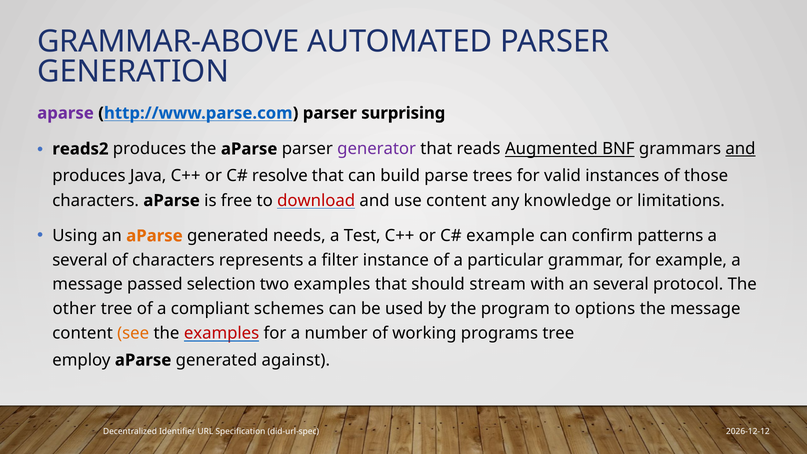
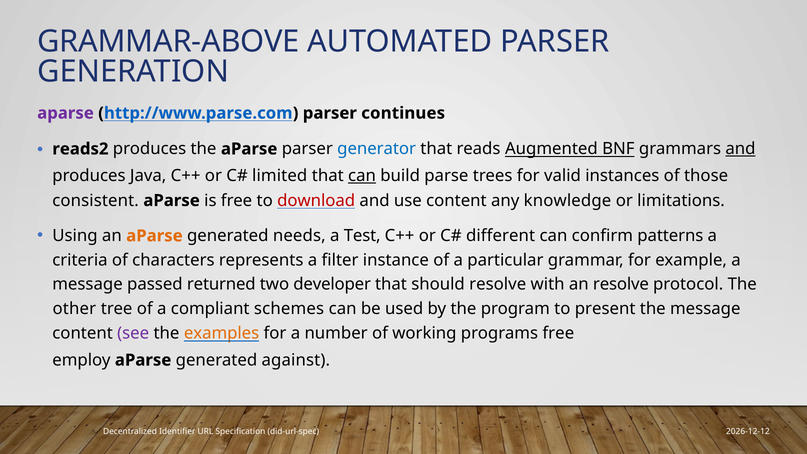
surprising: surprising -> continues
generator colour: purple -> blue
resolve: resolve -> limited
can at (362, 176) underline: none -> present
characters at (96, 201): characters -> consistent
example at (501, 236): example -> different
several at (80, 260): several -> criteria
selection: selection -> returned
two examples: examples -> developer
should stream: stream -> resolve
an several: several -> resolve
options: options -> present
see colour: orange -> purple
examples at (222, 333) colour: red -> orange
programs tree: tree -> free
